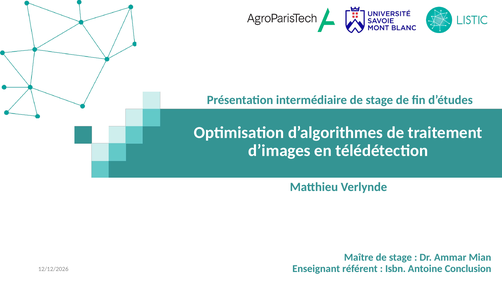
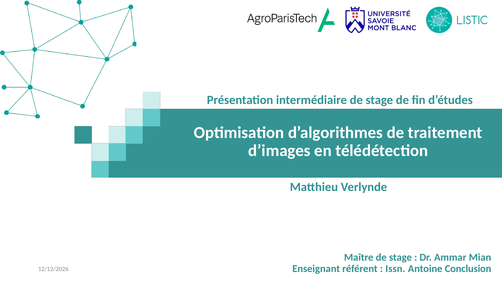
Isbn: Isbn -> Issn
